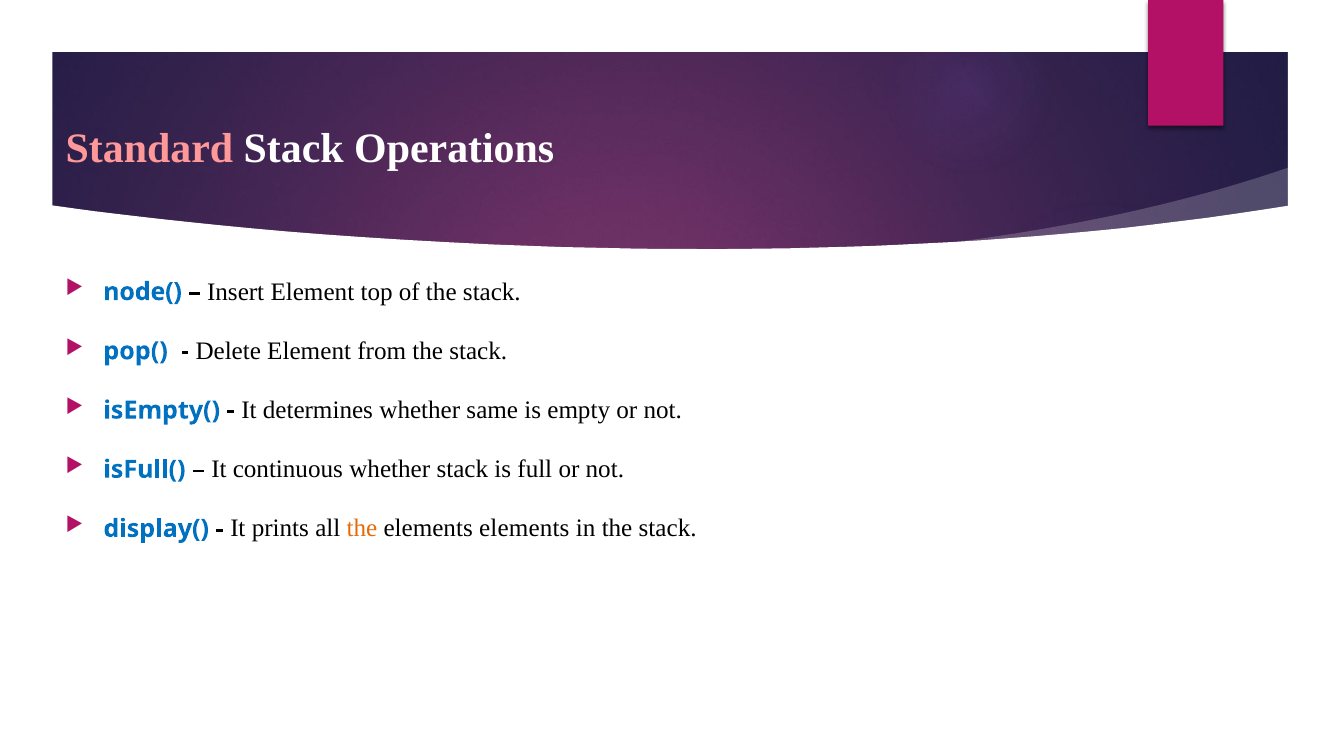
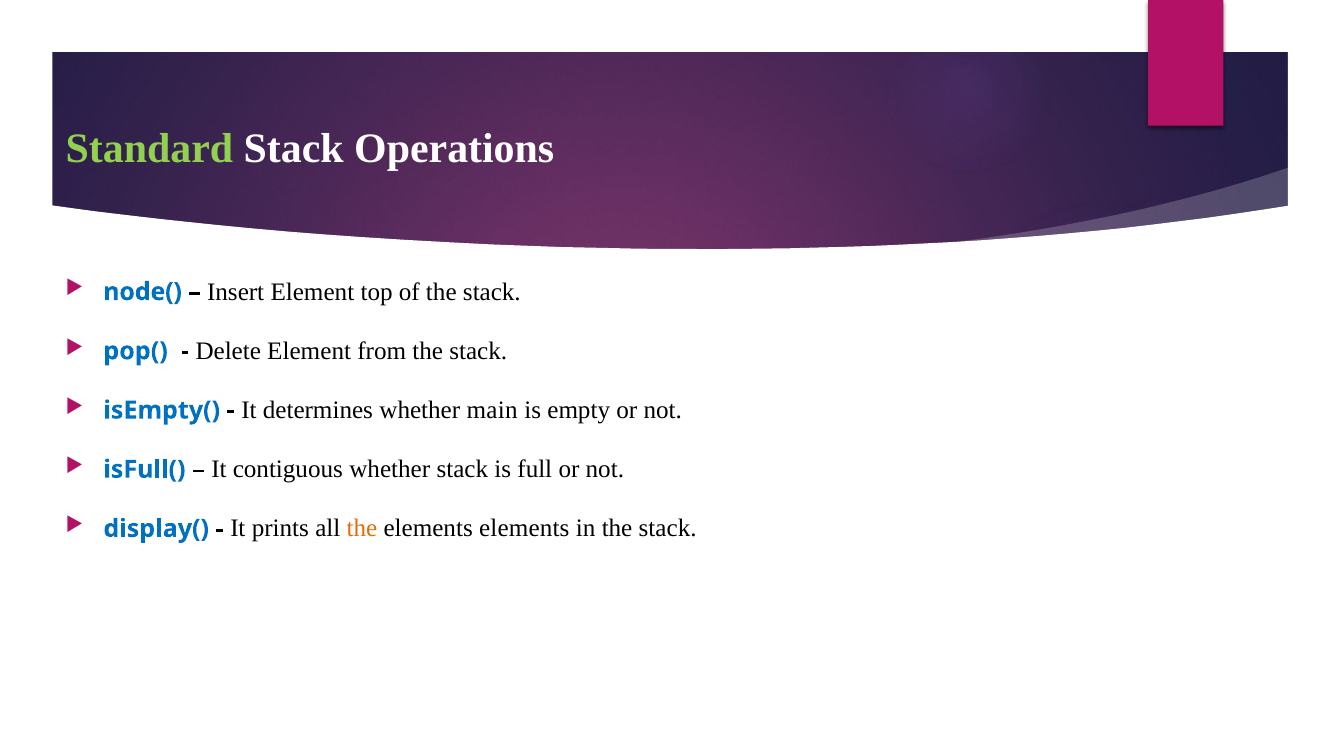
Standard colour: pink -> light green
same: same -> main
continuous: continuous -> contiguous
